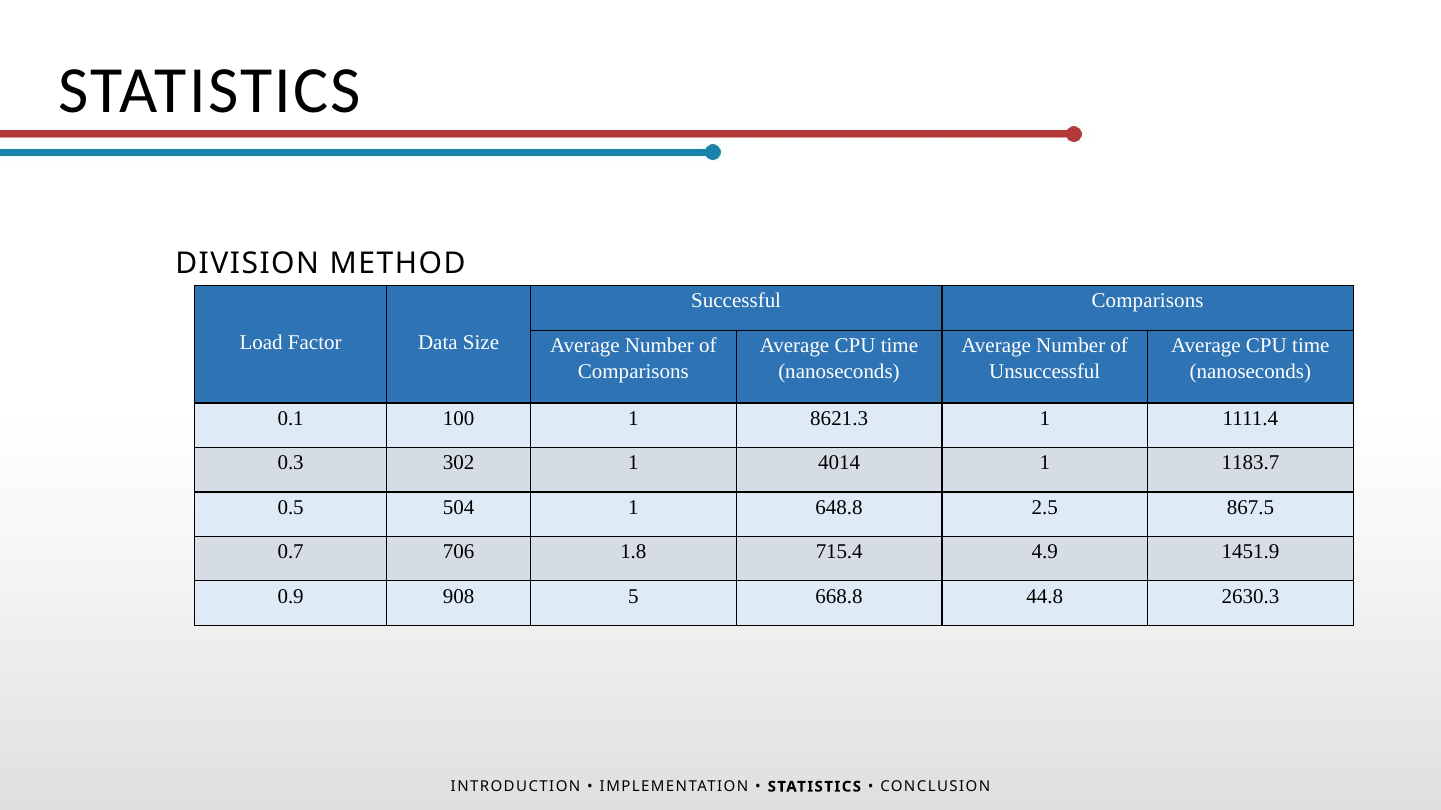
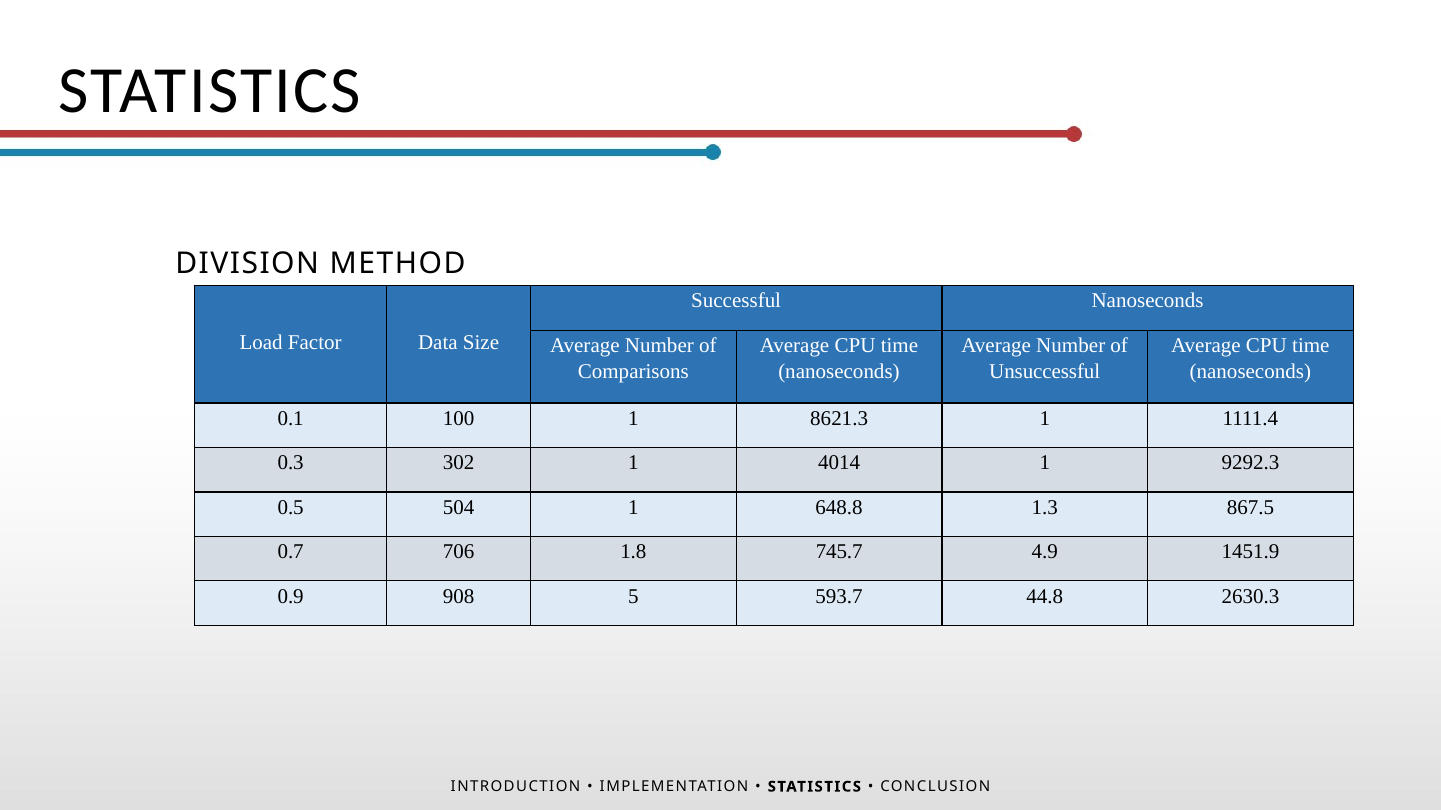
Successful Comparisons: Comparisons -> Nanoseconds
1183.7: 1183.7 -> 9292.3
2.5: 2.5 -> 1.3
715.4: 715.4 -> 745.7
668.8: 668.8 -> 593.7
